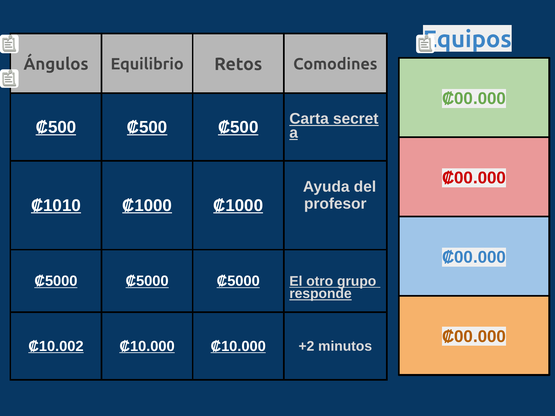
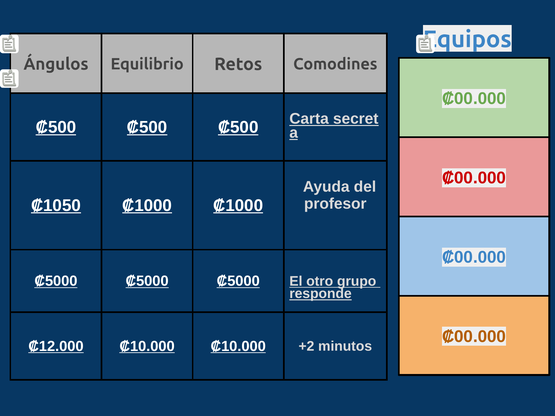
₡1010: ₡1010 -> ₡1050
₡10.002: ₡10.002 -> ₡12.000
